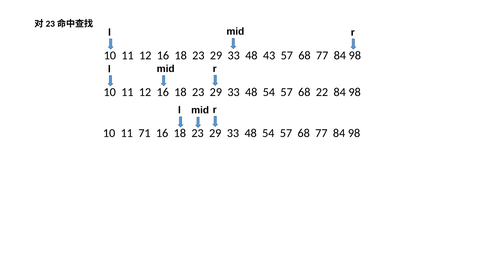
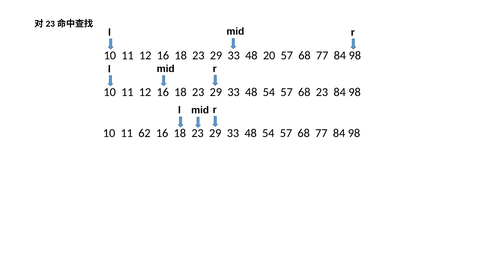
43: 43 -> 20
68 22: 22 -> 23
71: 71 -> 62
